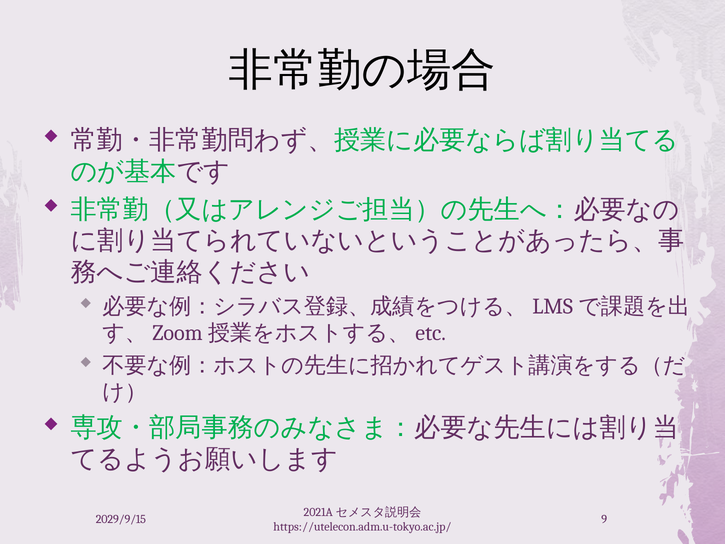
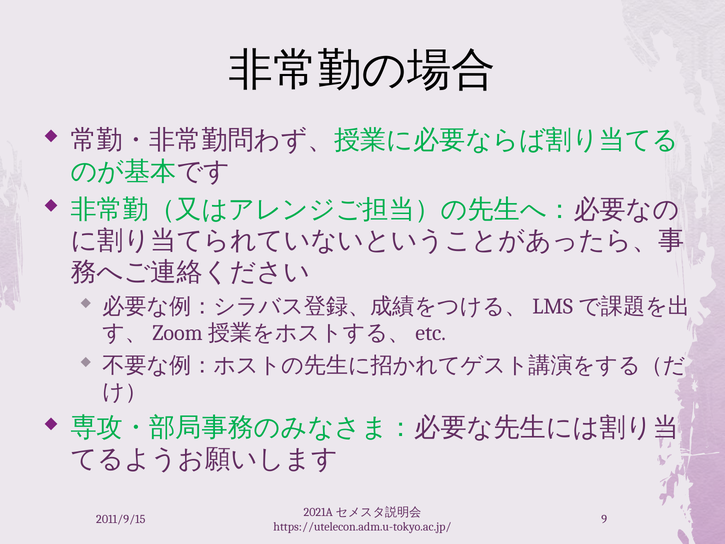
2029/9/15: 2029/9/15 -> 2011/9/15
